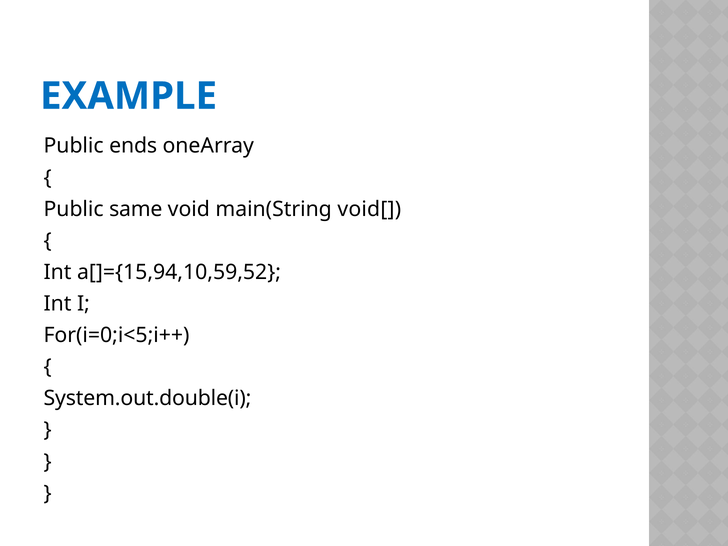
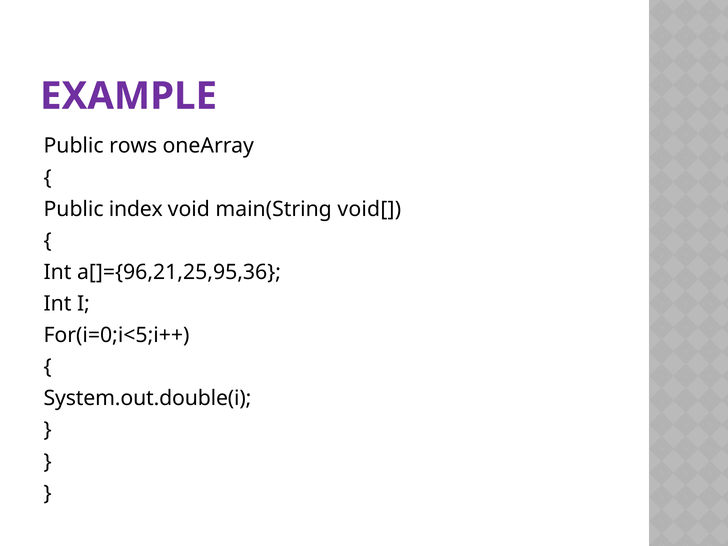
EXAMPLE colour: blue -> purple
ends: ends -> rows
same: same -> index
a[]={15,94,10,59,52: a[]={15,94,10,59,52 -> a[]={96,21,25,95,36
